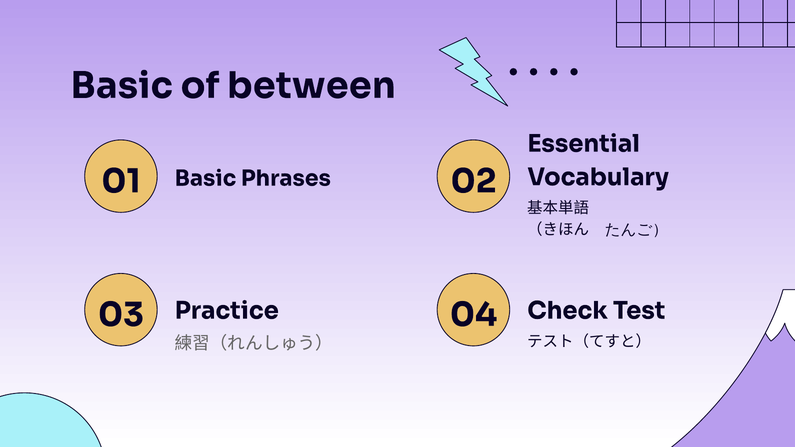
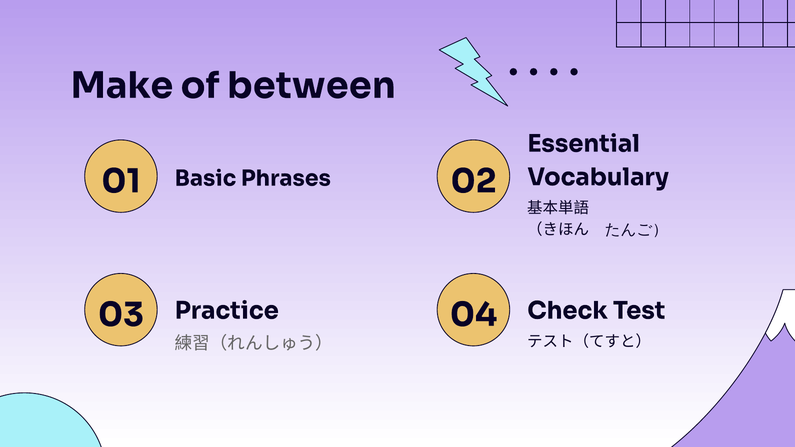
Basic at (122, 86): Basic -> Make
